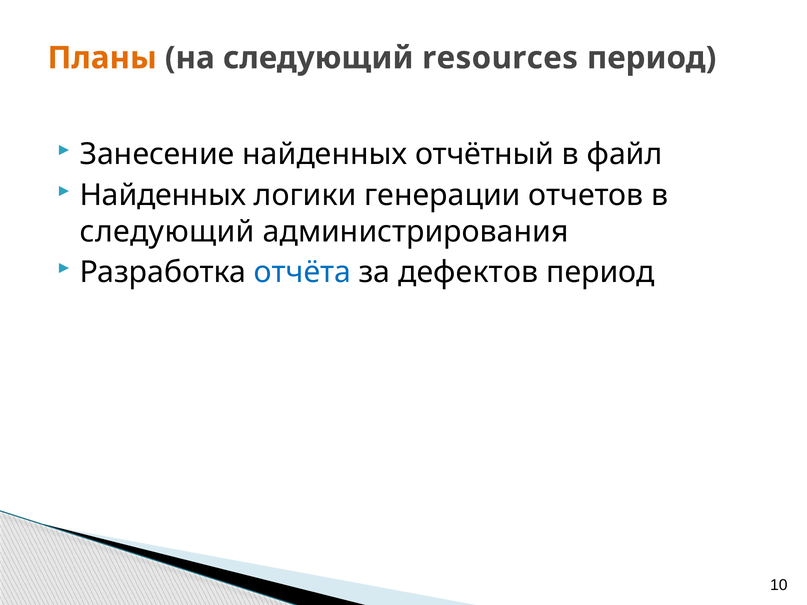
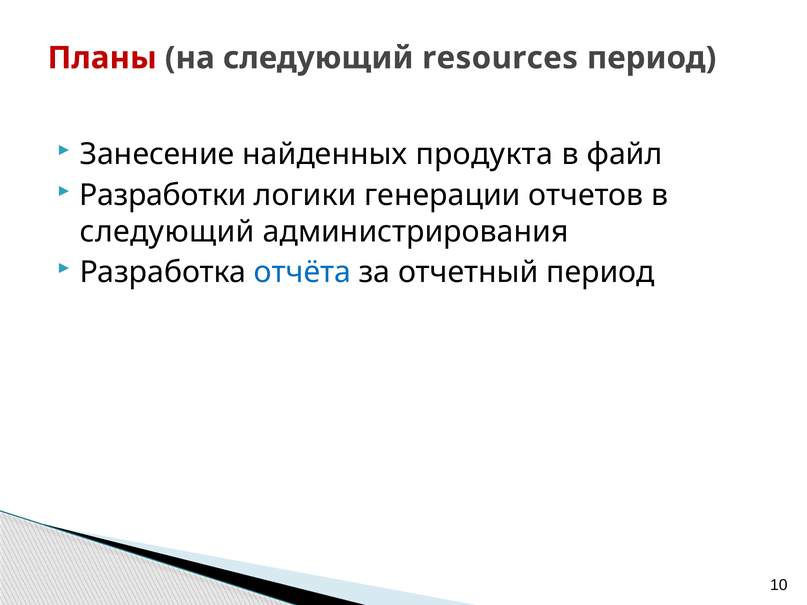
Планы colour: orange -> red
отчётный: отчётный -> продукта
Найденных at (163, 195): Найденных -> Разработки
дефектов: дефектов -> отчетный
